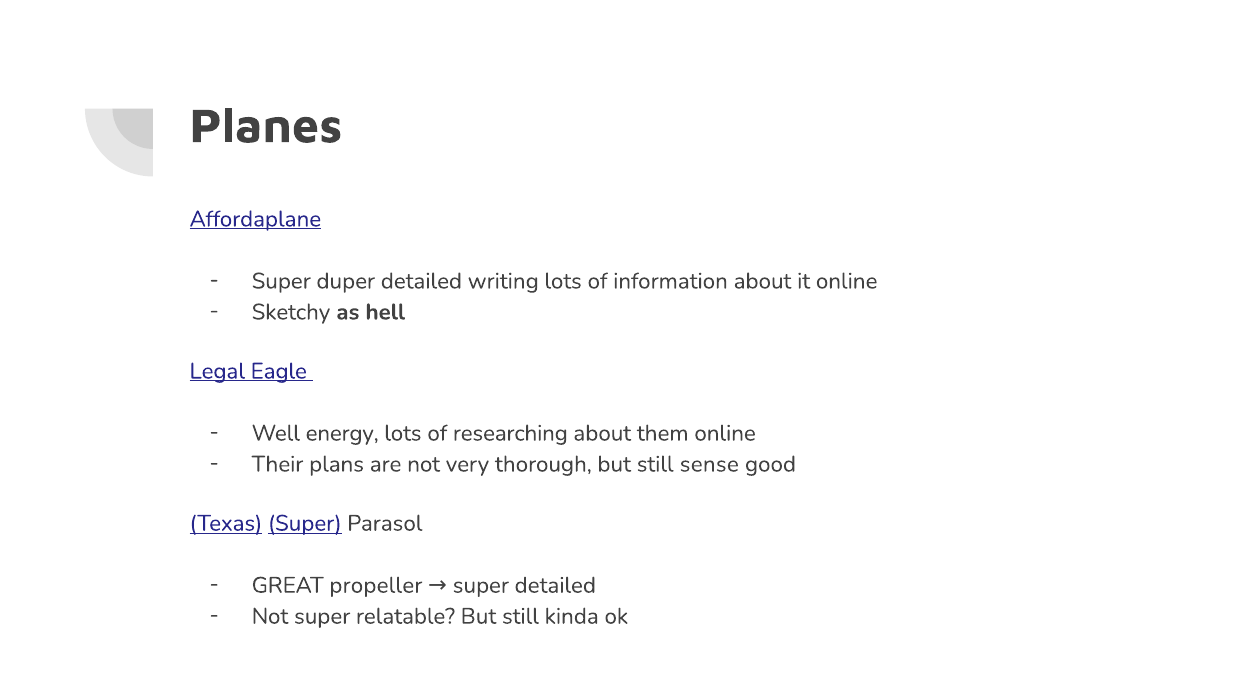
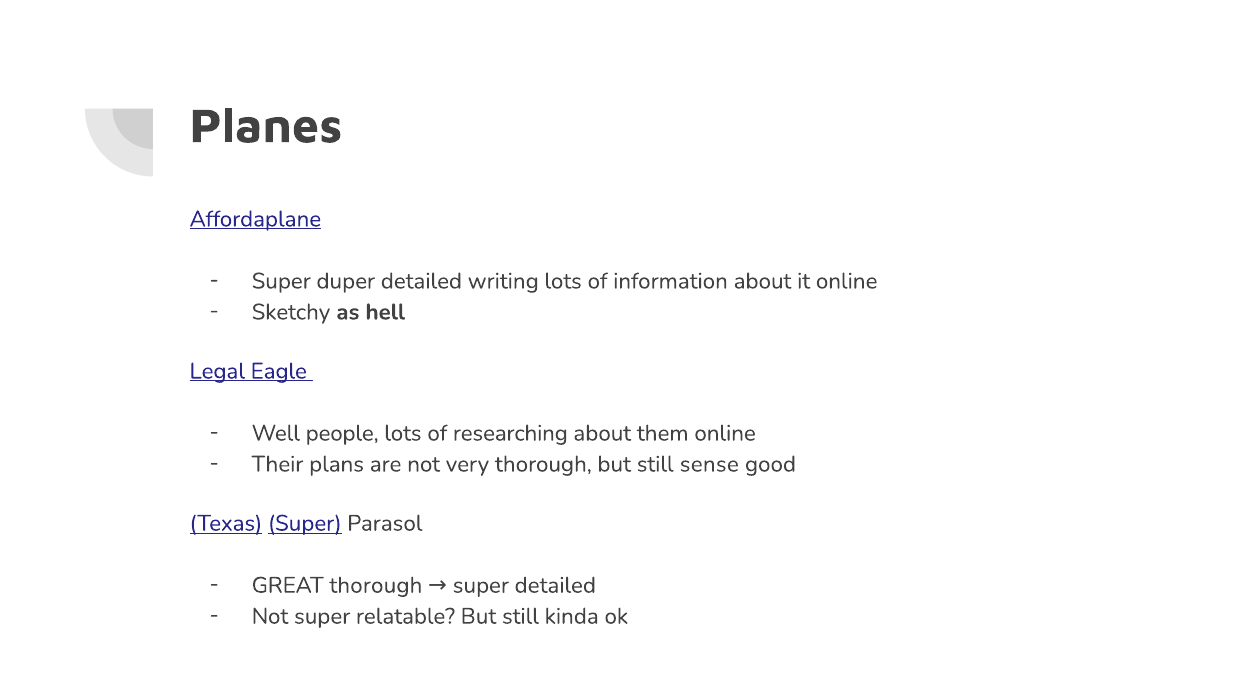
energy: energy -> people
GREAT propeller: propeller -> thorough
